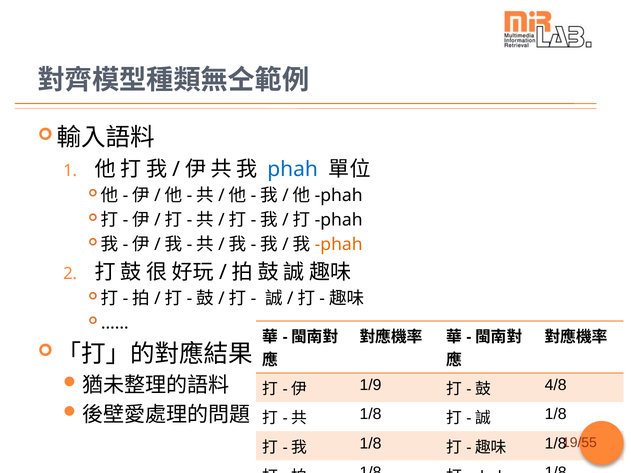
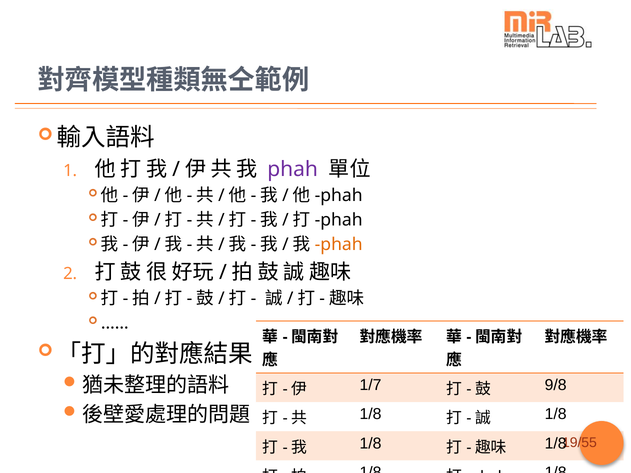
phah at (293, 169) colour: blue -> purple
1/9: 1/9 -> 1/7
4/8: 4/8 -> 9/8
